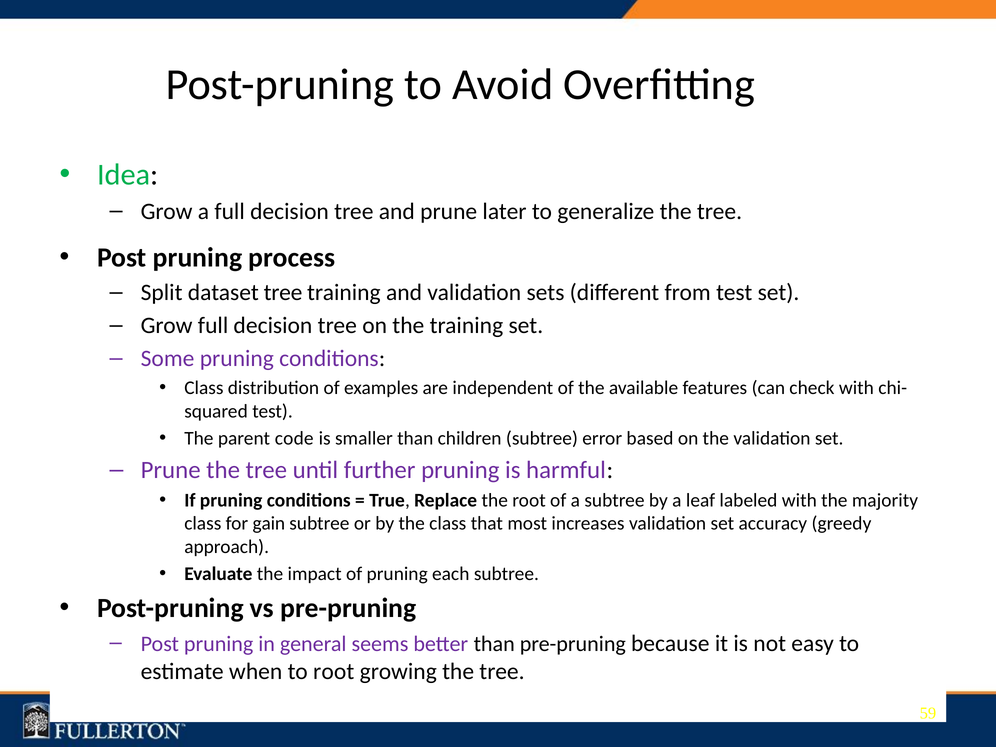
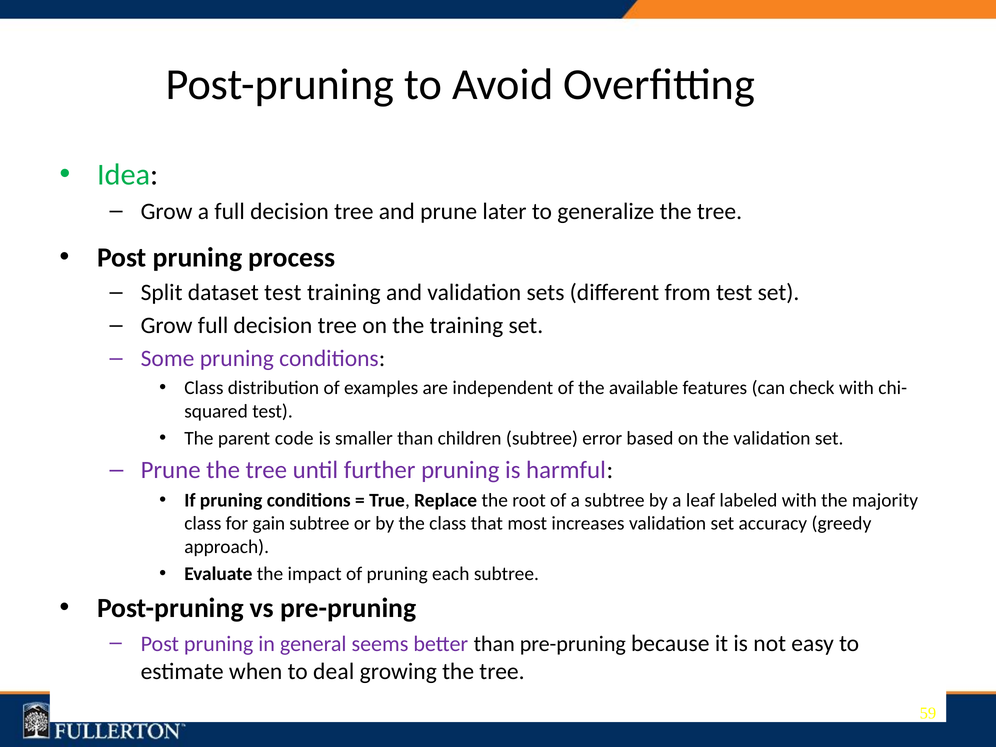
dataset tree: tree -> test
to root: root -> deal
